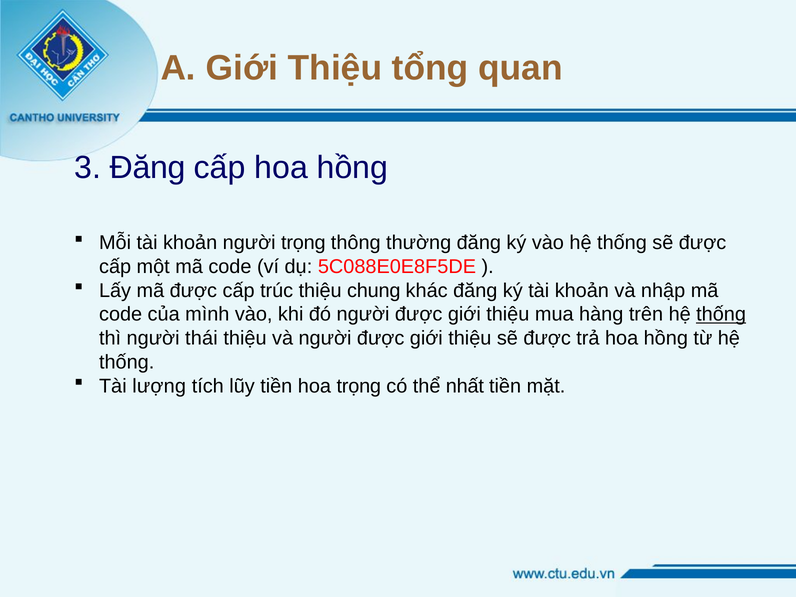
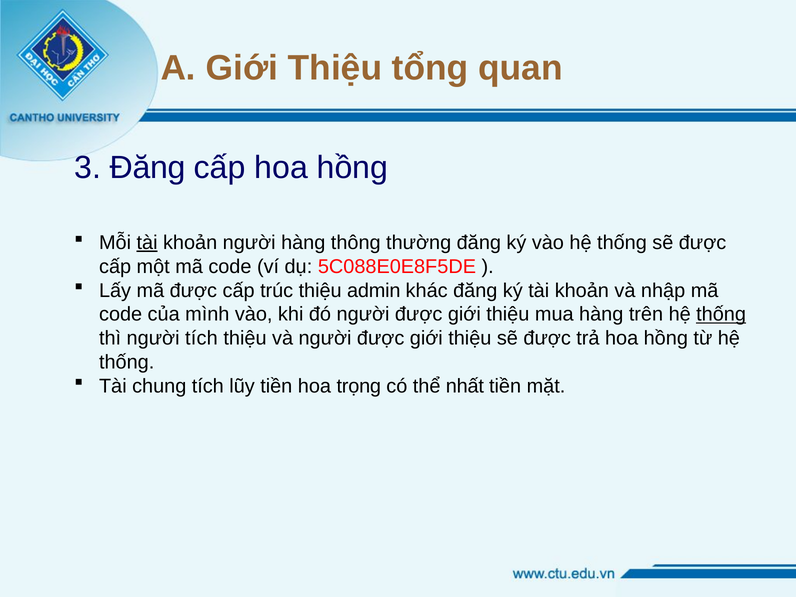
tài at (147, 243) underline: none -> present
người trọng: trọng -> hàng
chung: chung -> admin
người thái: thái -> tích
lượng: lượng -> chung
